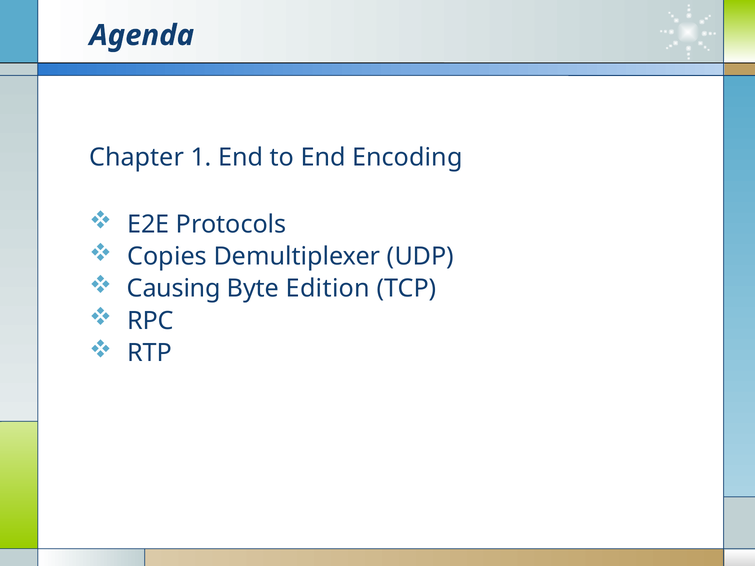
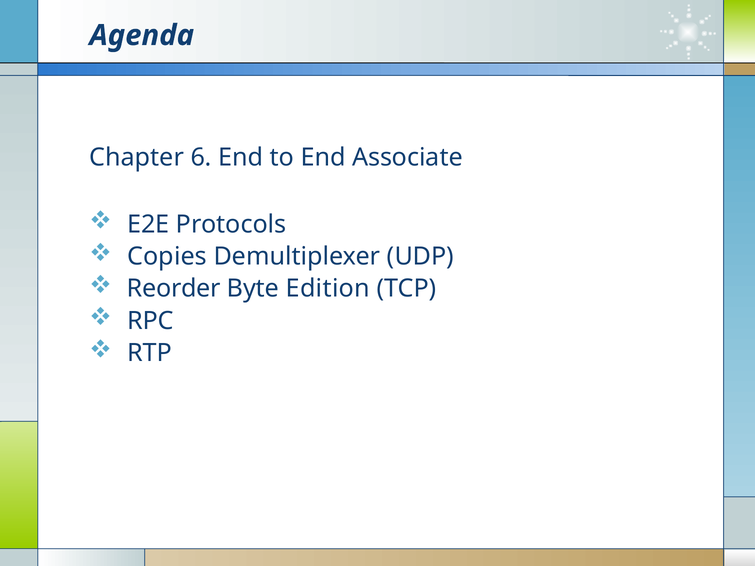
1: 1 -> 6
Encoding: Encoding -> Associate
Causing: Causing -> Reorder
